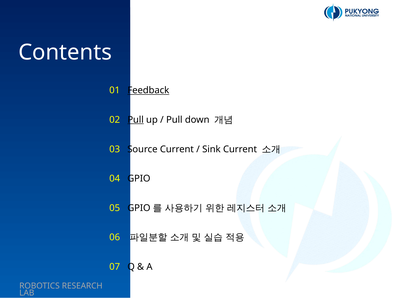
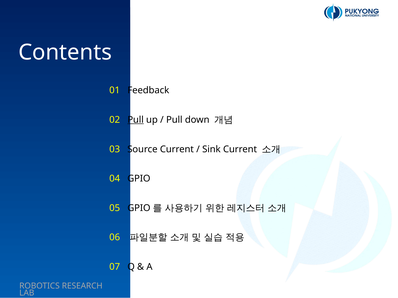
Feedback underline: present -> none
